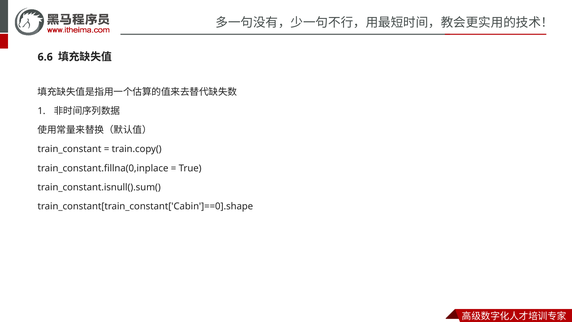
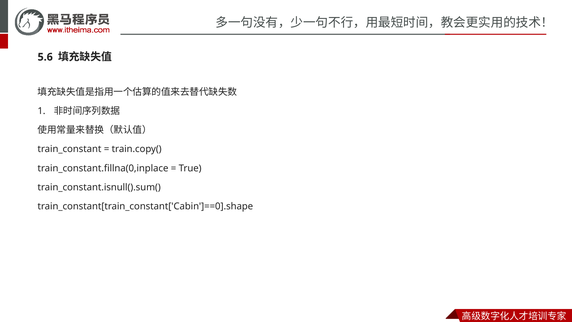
6.6: 6.6 -> 5.6
